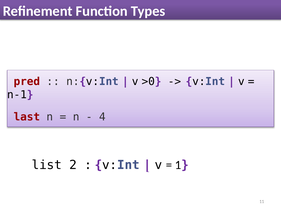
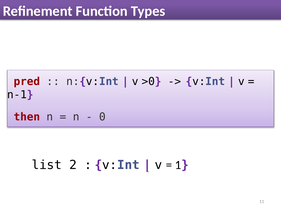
last: last -> then
4: 4 -> 0
